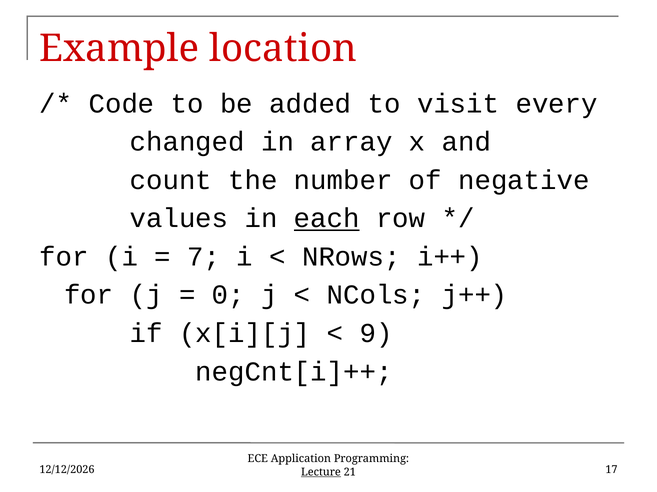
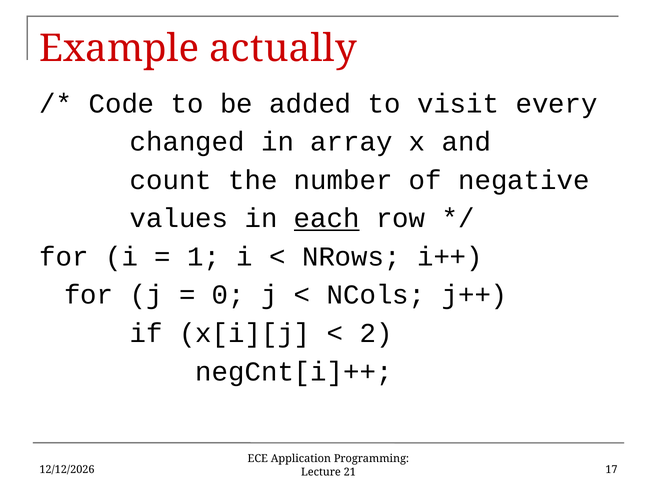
location: location -> actually
7: 7 -> 1
9: 9 -> 2
Lecture underline: present -> none
